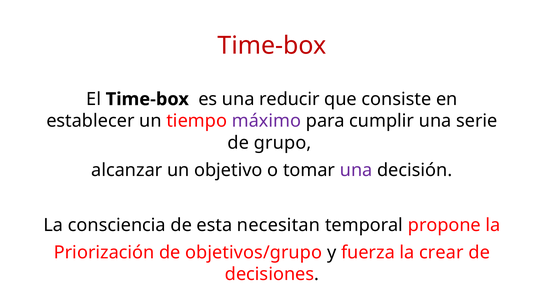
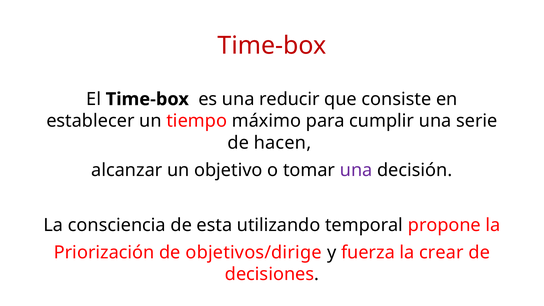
máximo colour: purple -> black
grupo: grupo -> hacen
necesitan: necesitan -> utilizando
objetivos/grupo: objetivos/grupo -> objetivos/dirige
